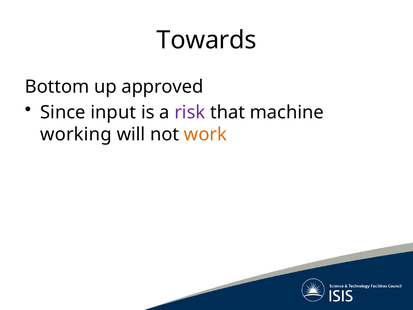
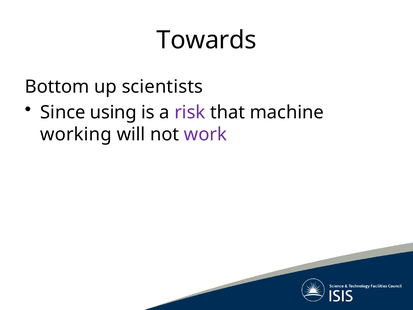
approved: approved -> scientists
input: input -> using
work colour: orange -> purple
